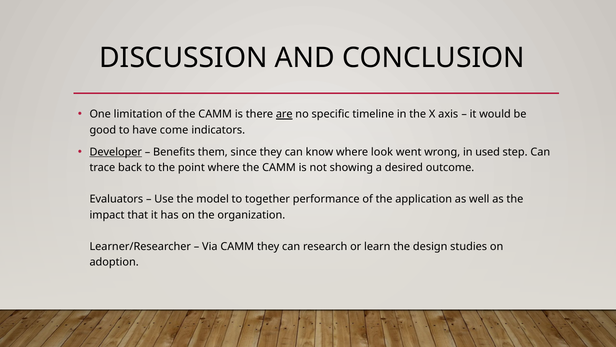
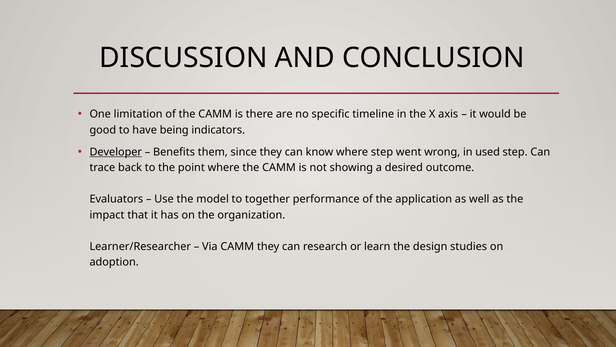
are underline: present -> none
come: come -> being
where look: look -> step
